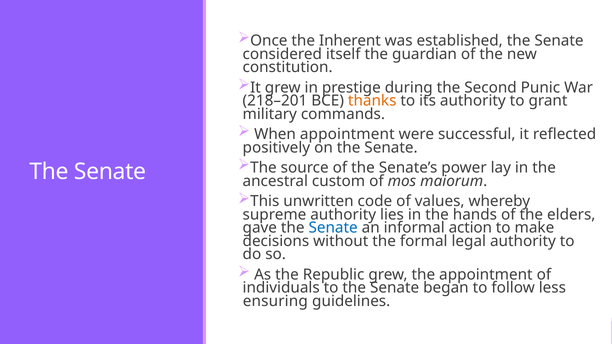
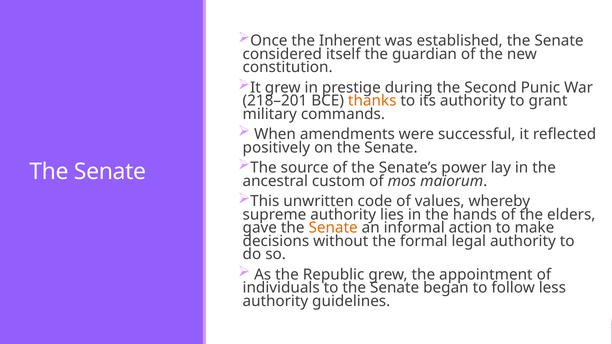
When appointment: appointment -> amendments
Senate at (333, 228) colour: blue -> orange
ensuring at (275, 301): ensuring -> authority
